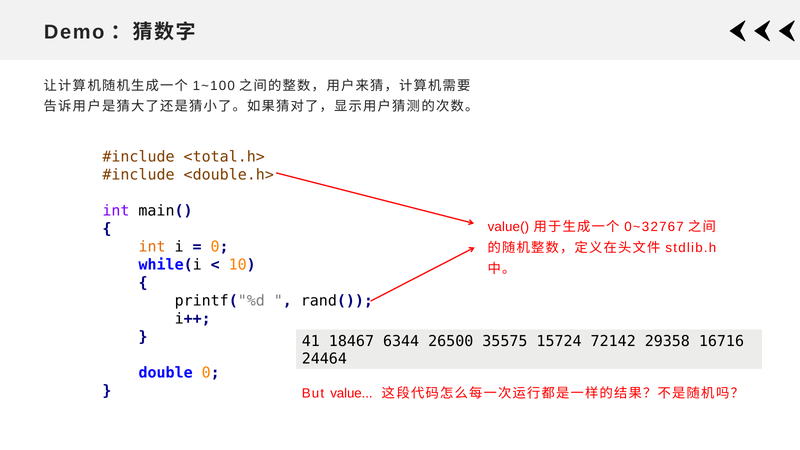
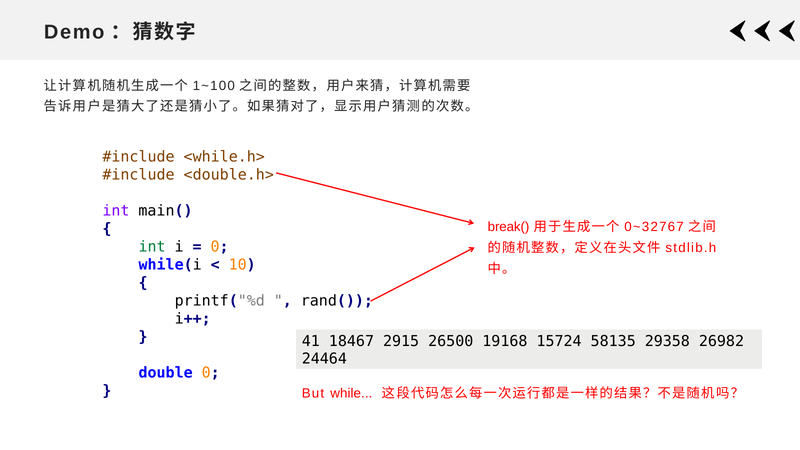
<total.h>: <total.h> -> <while.h>
value(: value( -> break(
int at (152, 247) colour: orange -> green
6344: 6344 -> 2915
35575: 35575 -> 19168
72142: 72142 -> 58135
16716: 16716 -> 26982
value: value -> while
